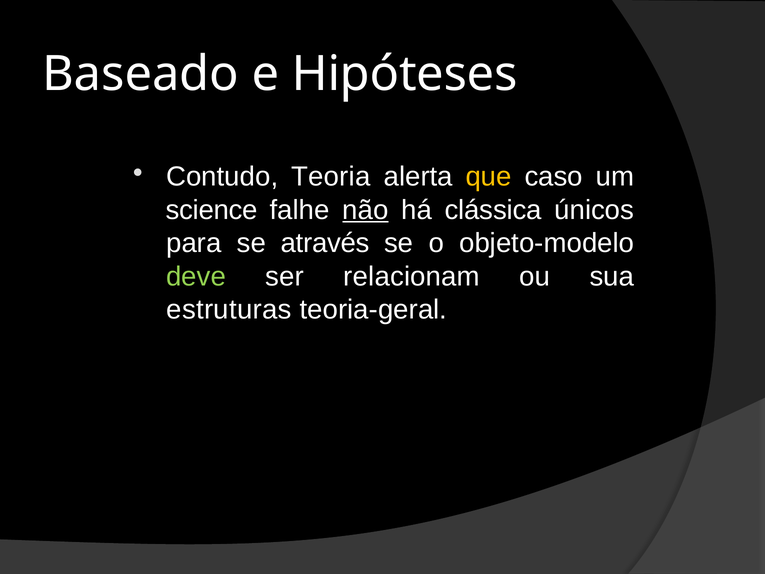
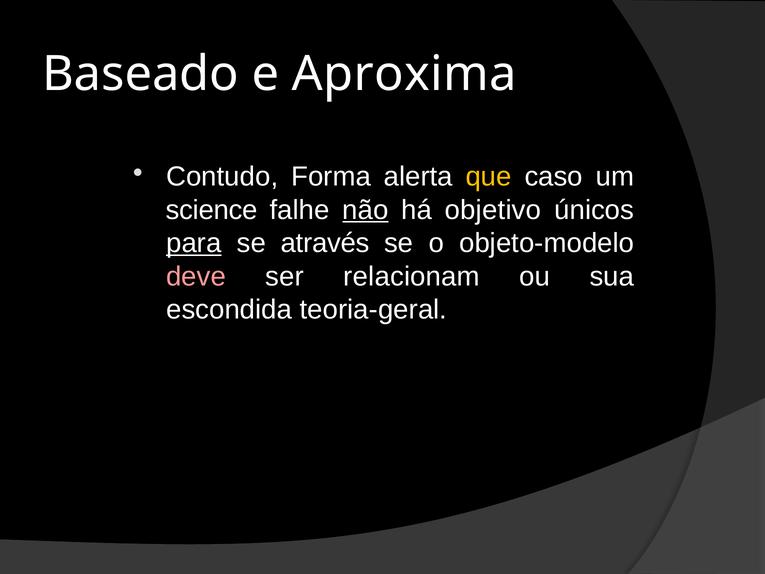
Hipóteses: Hipóteses -> Aproxima
Teoria: Teoria -> Forma
clássica: clássica -> objetivo
para underline: none -> present
deve colour: light green -> pink
estruturas: estruturas -> escondida
